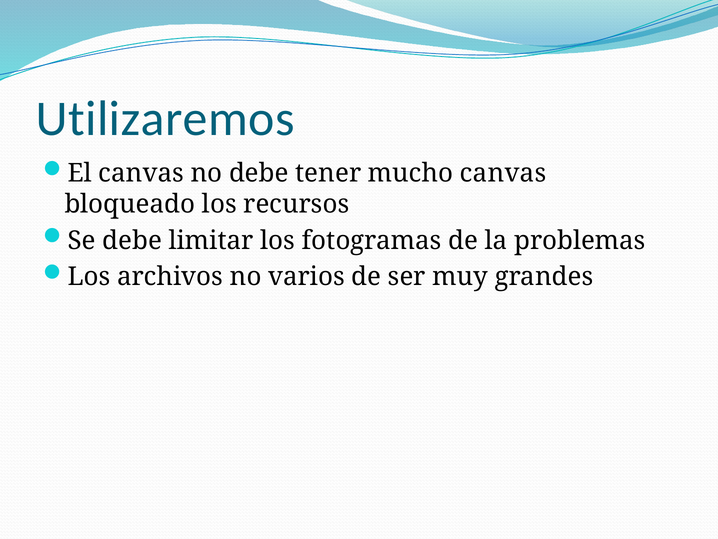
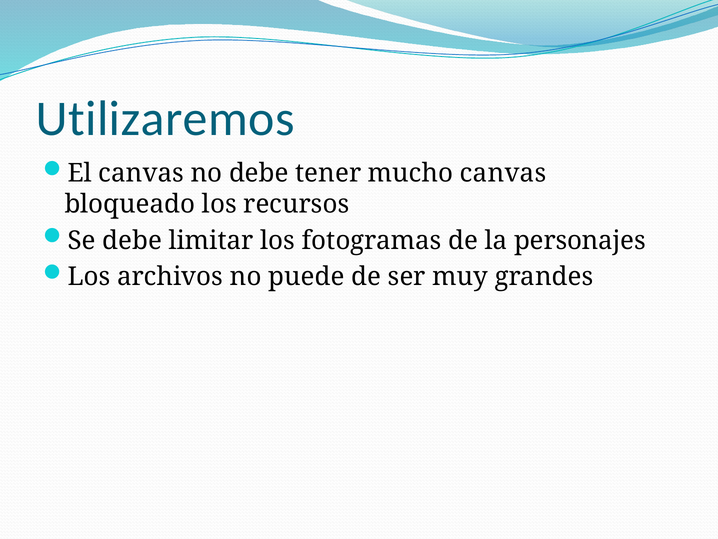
problemas: problemas -> personajes
varios: varios -> puede
